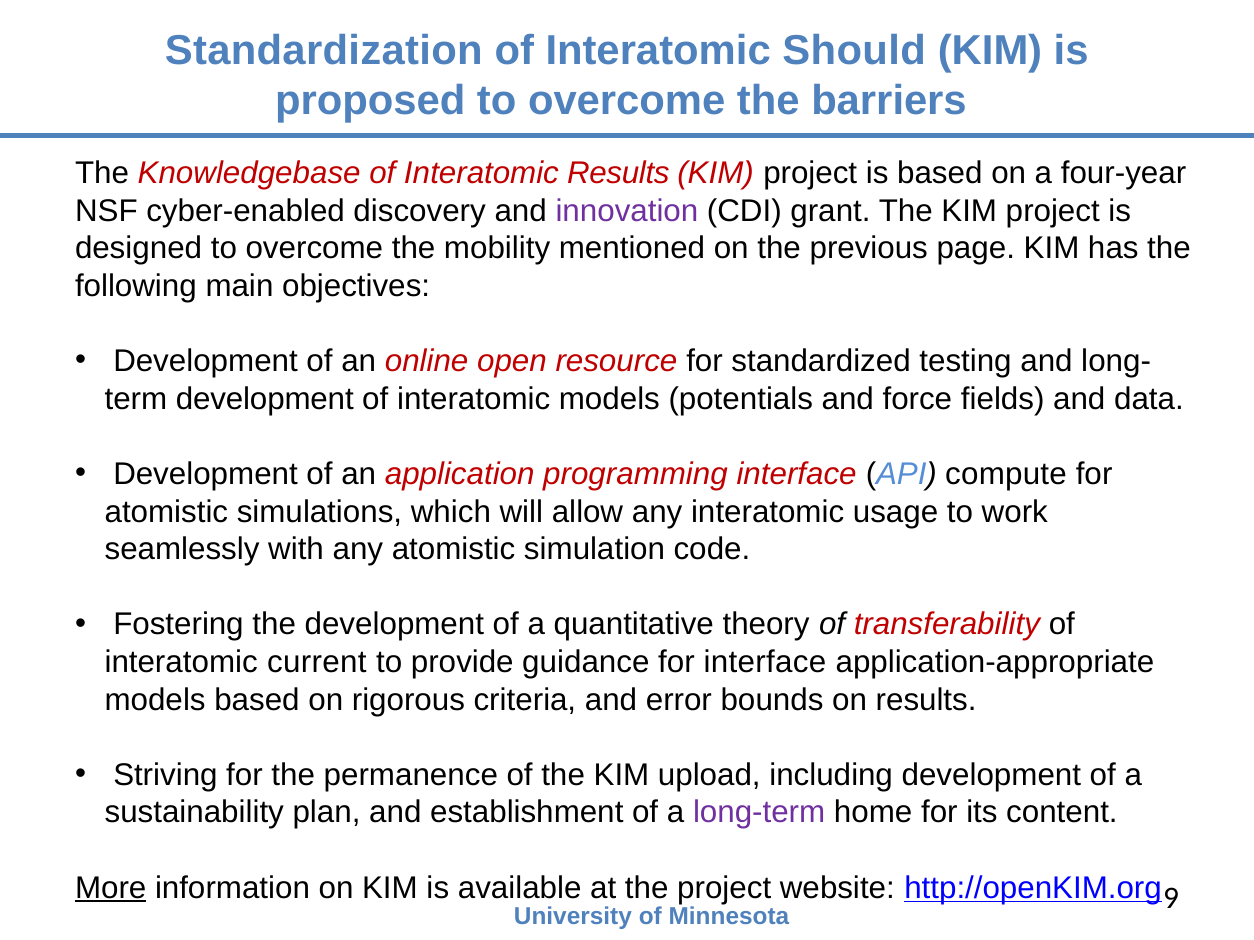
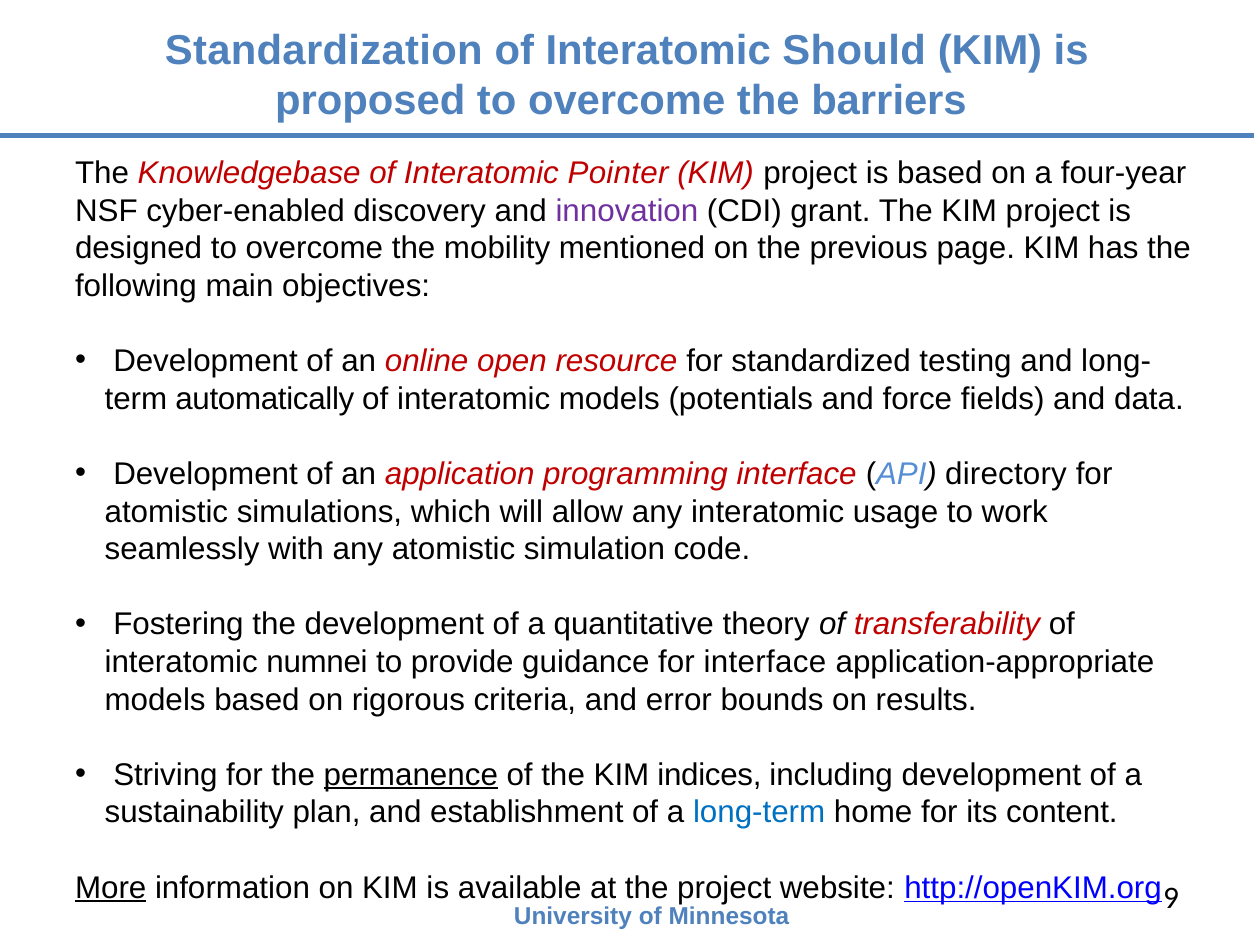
Interatomic Results: Results -> Pointer
development at (265, 399): development -> automatically
compute: compute -> directory
current: current -> numnei
permanence underline: none -> present
upload: upload -> indices
long-term colour: purple -> blue
